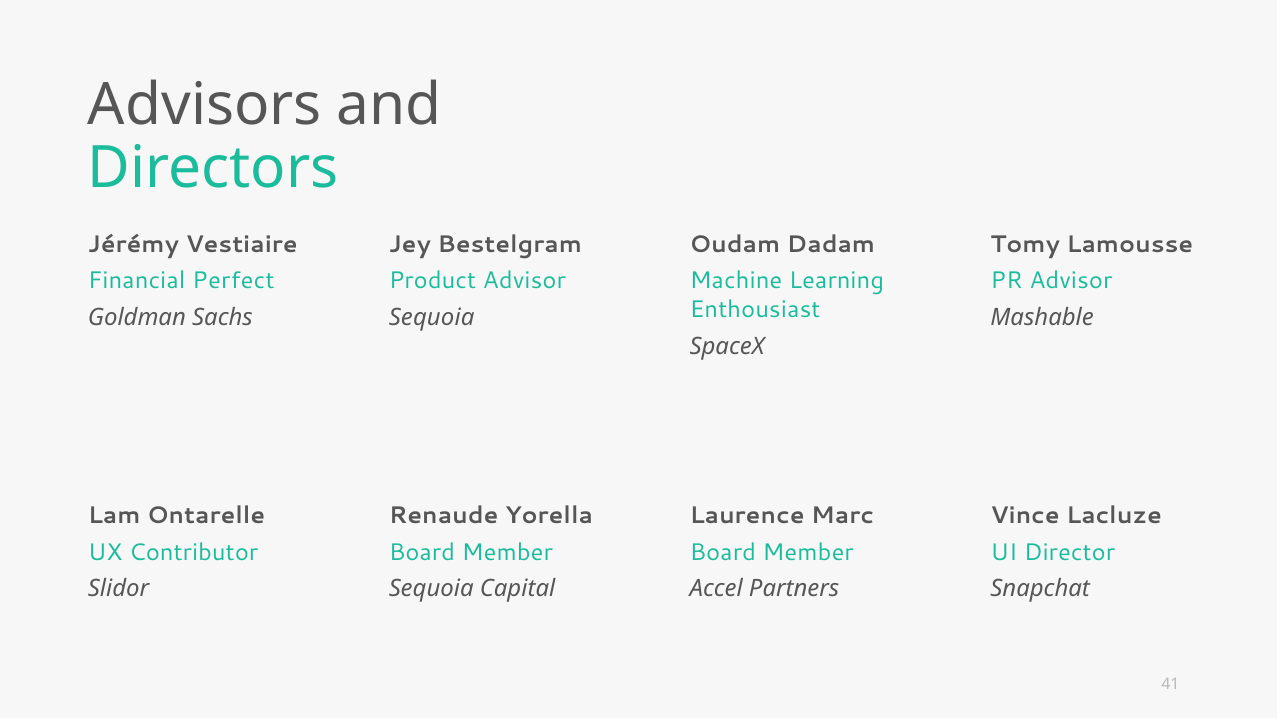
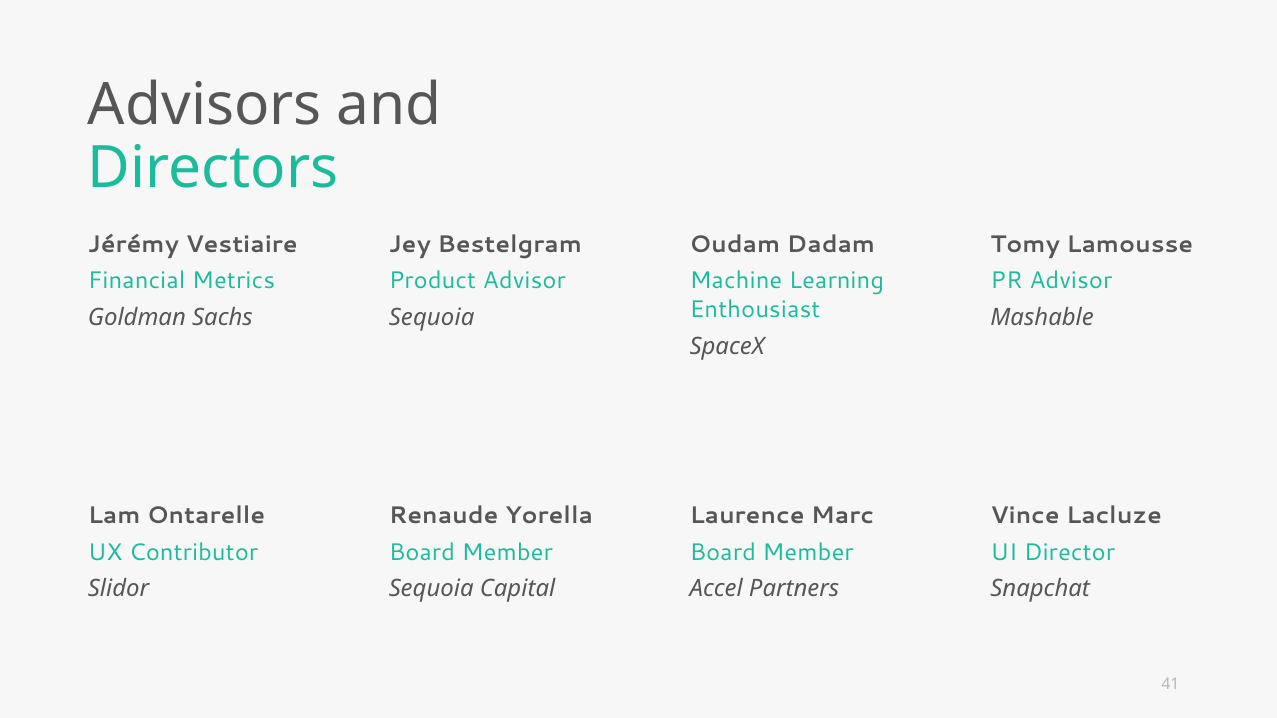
Perfect: Perfect -> Metrics
